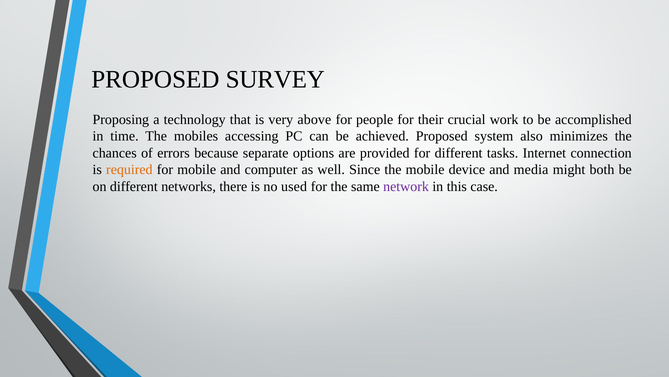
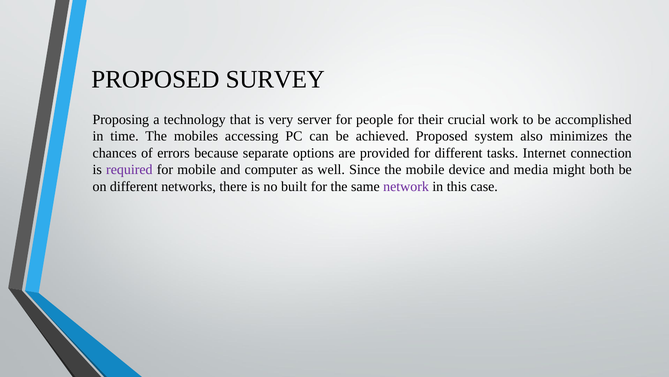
above: above -> server
required colour: orange -> purple
used: used -> built
